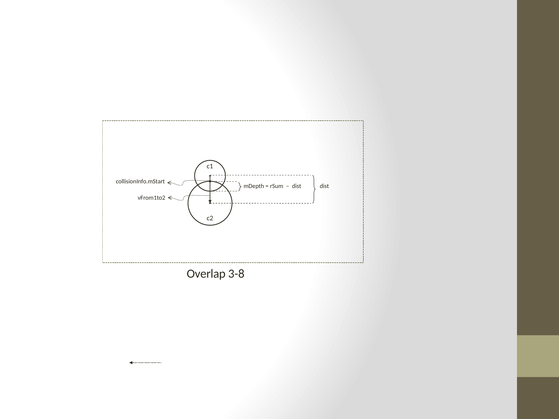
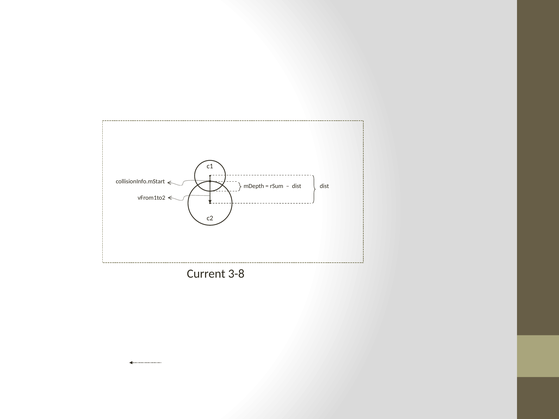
Overlap: Overlap -> Current
